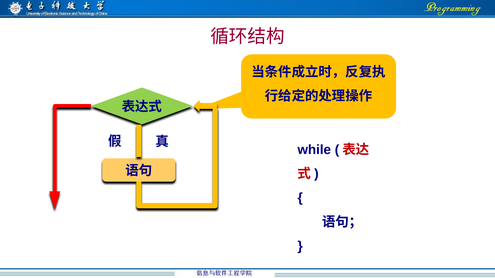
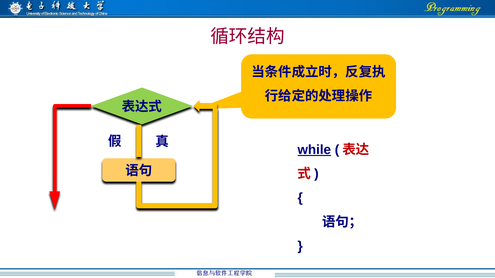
while underline: none -> present
